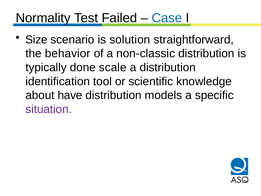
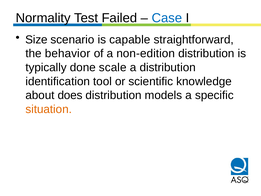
solution: solution -> capable
non-classic: non-classic -> non-edition
have: have -> does
situation colour: purple -> orange
